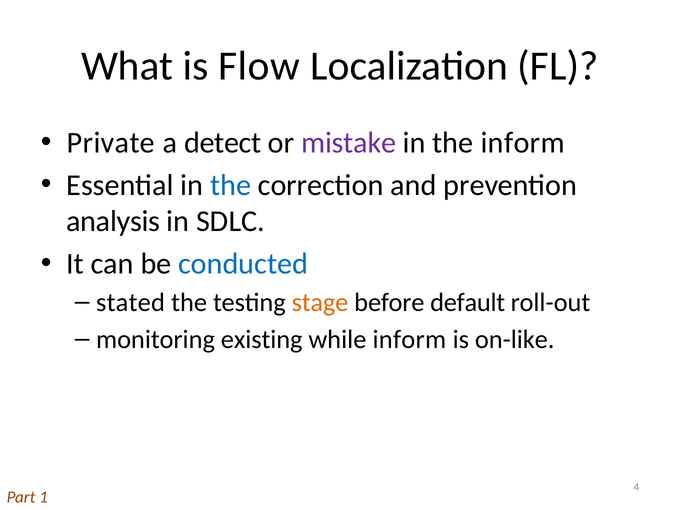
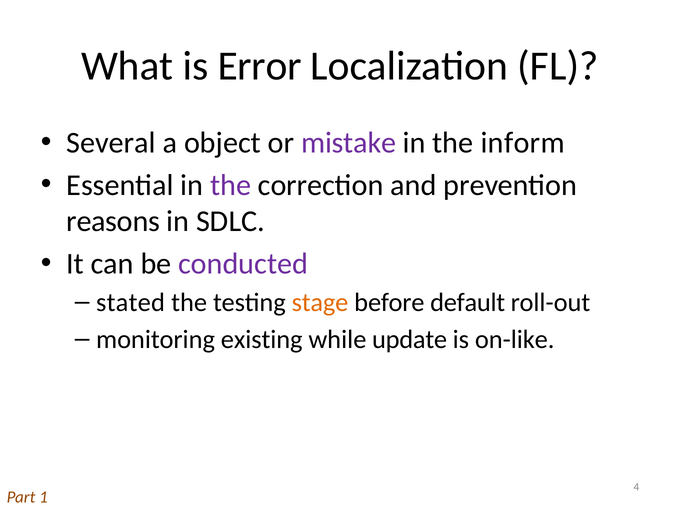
Flow: Flow -> Error
Private: Private -> Several
detect: detect -> object
the at (231, 185) colour: blue -> purple
analysis: analysis -> reasons
conducted colour: blue -> purple
while inform: inform -> update
